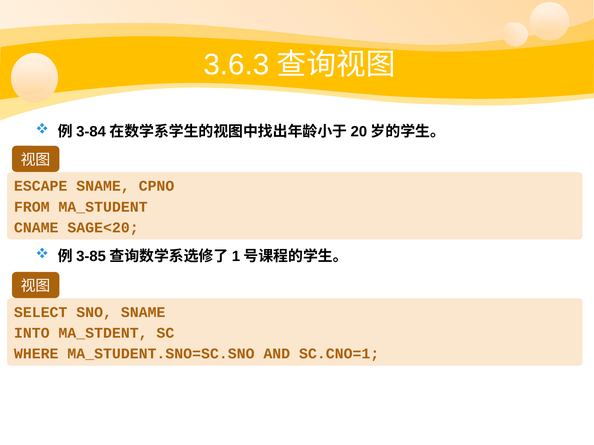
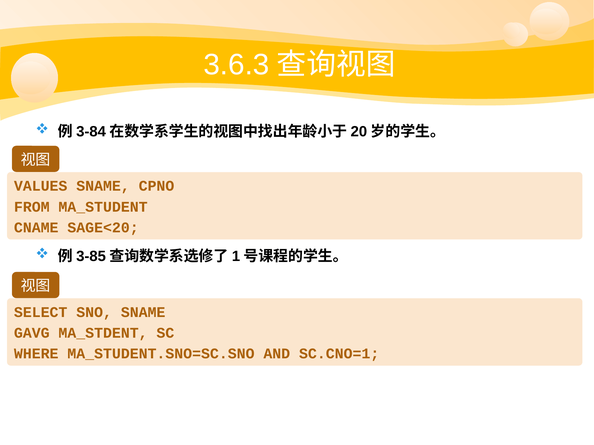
ESCAPE: ESCAPE -> VALUES
INTO: INTO -> GAVG
